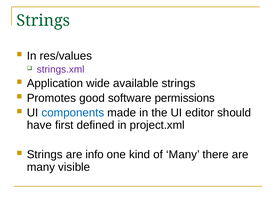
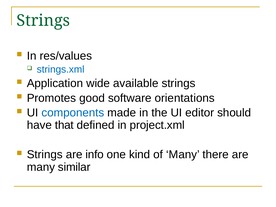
strings.xml colour: purple -> blue
permissions: permissions -> orientations
first: first -> that
visible: visible -> similar
